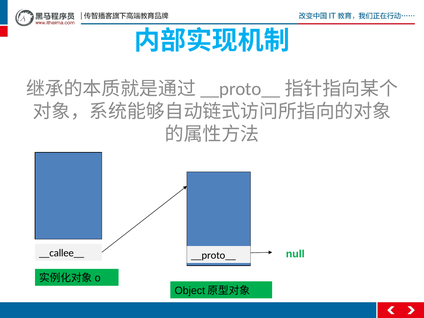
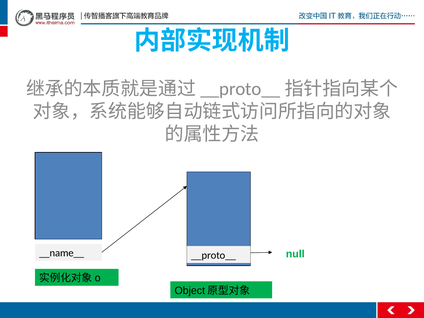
__callee__: __callee__ -> __name__
